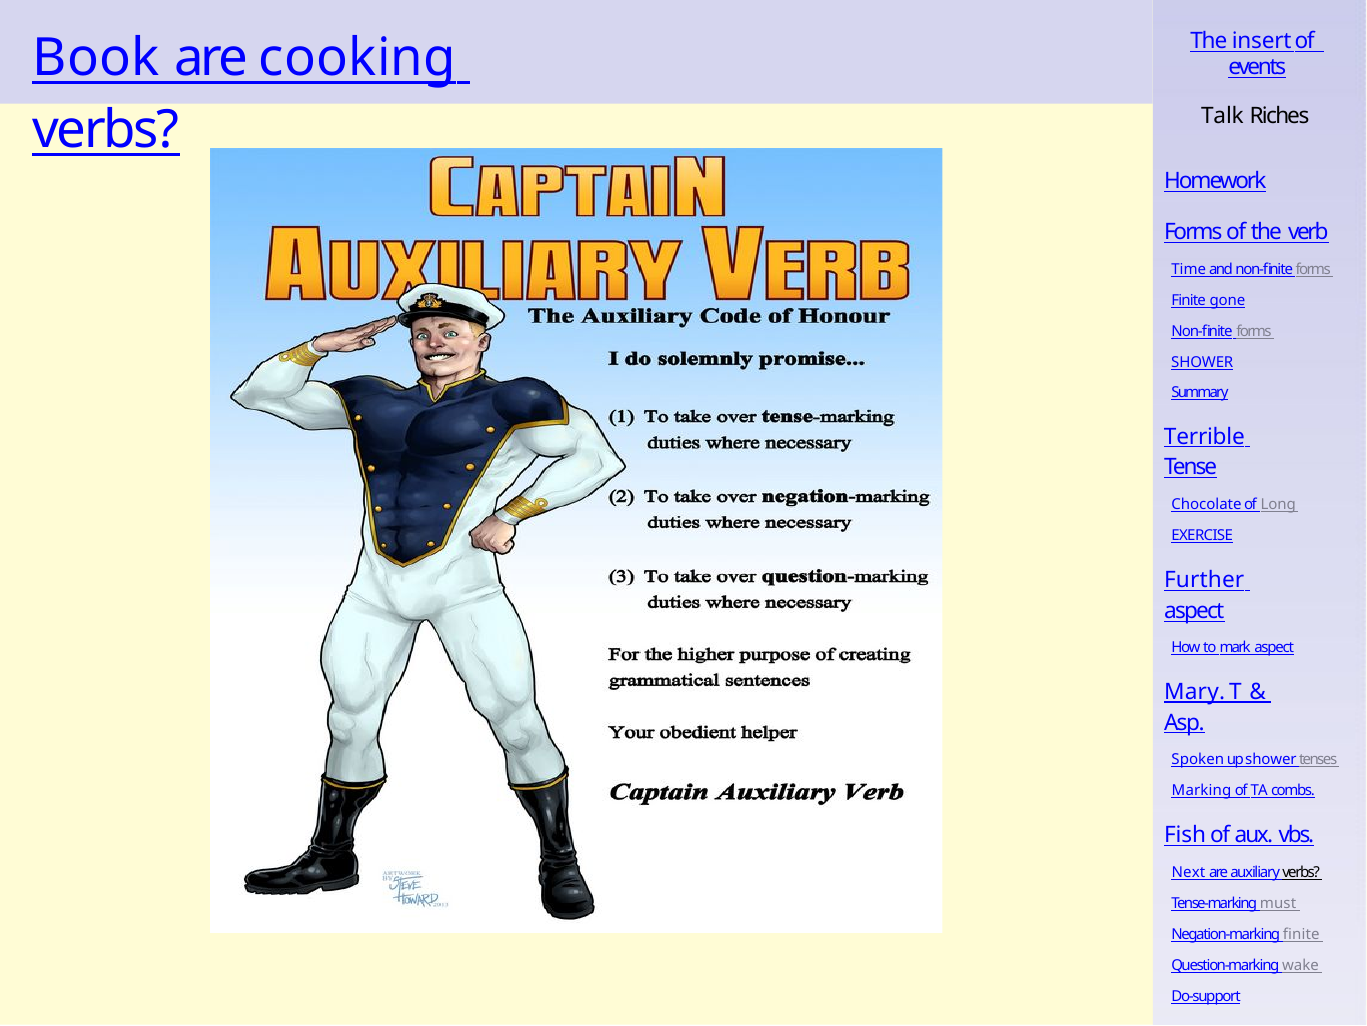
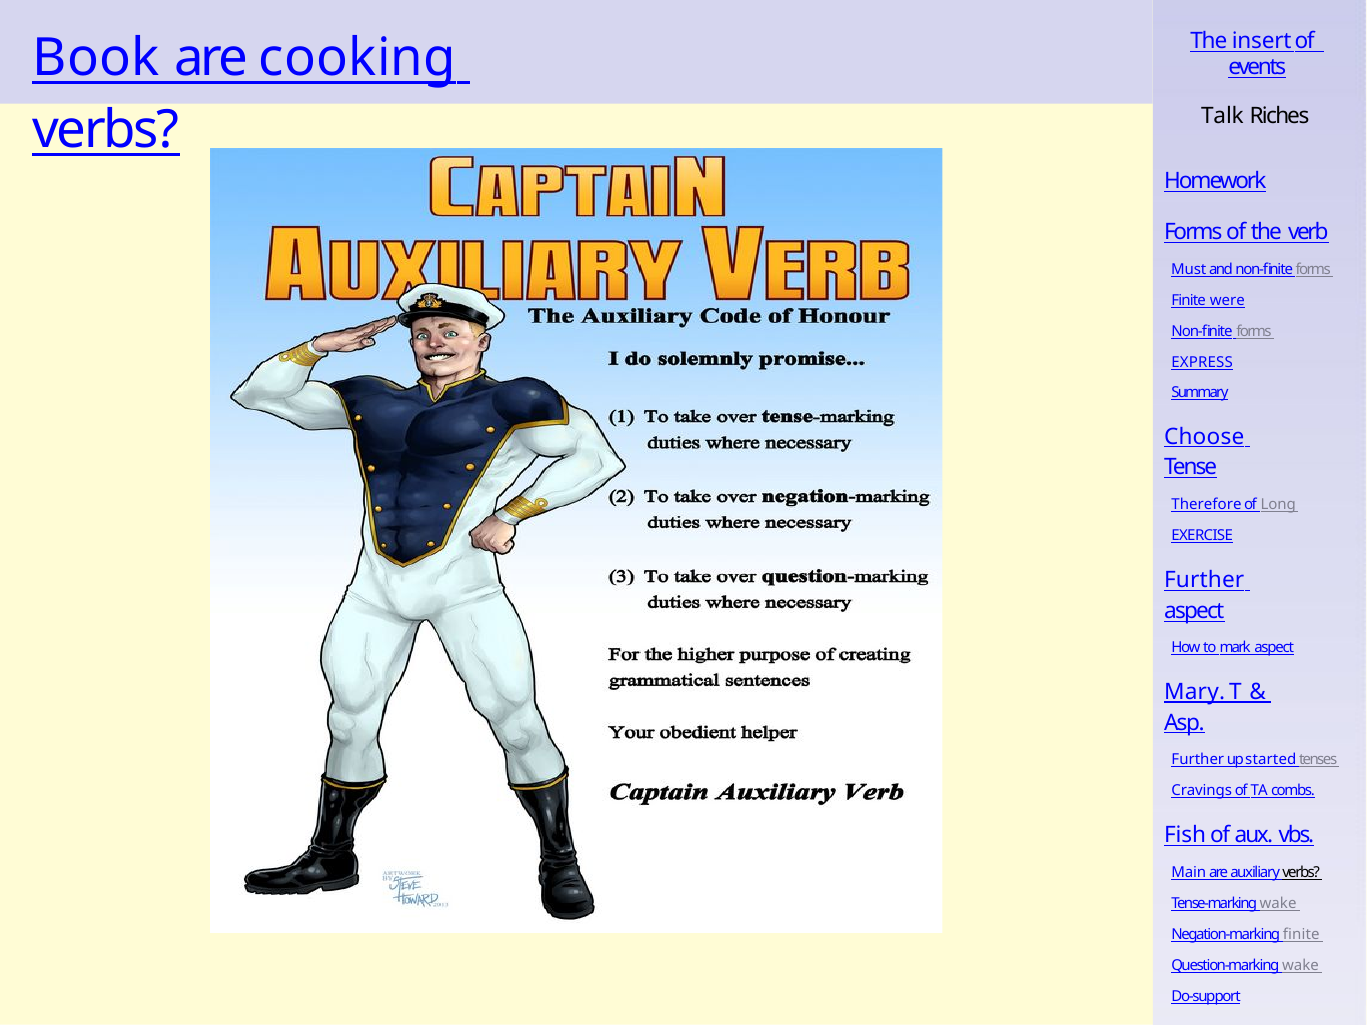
Time: Time -> Must
gone: gone -> were
SHOWER at (1202, 362): SHOWER -> EXPRESS
Terrible: Terrible -> Choose
Chocolate: Chocolate -> Therefore
Spoken at (1198, 760): Spoken -> Further
up shower: shower -> started
Marking: Marking -> Cravings
Next: Next -> Main
Tense-marking must: must -> wake
